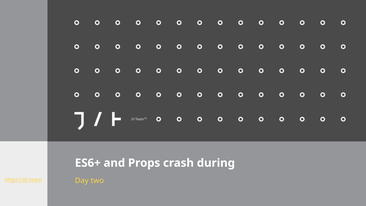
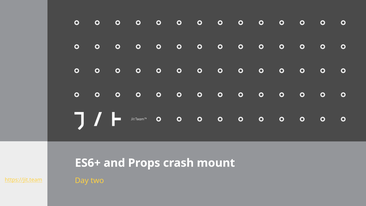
during: during -> mount
